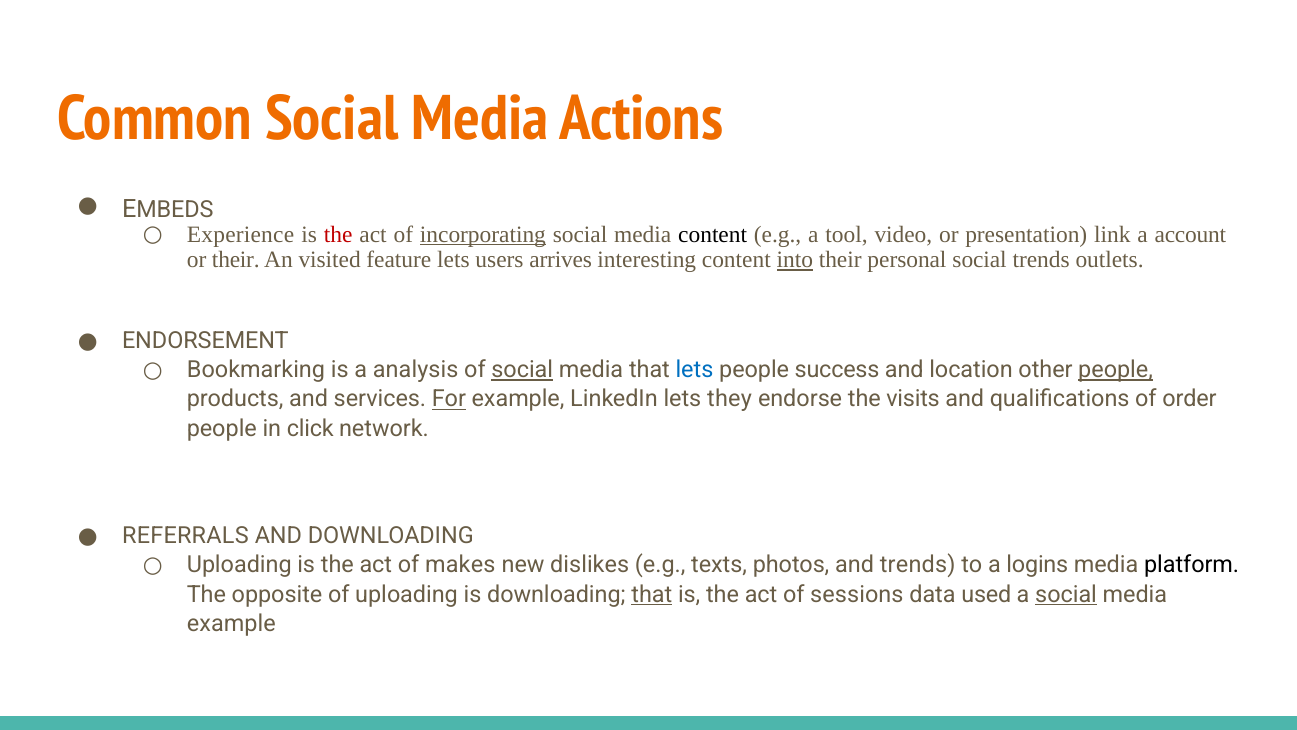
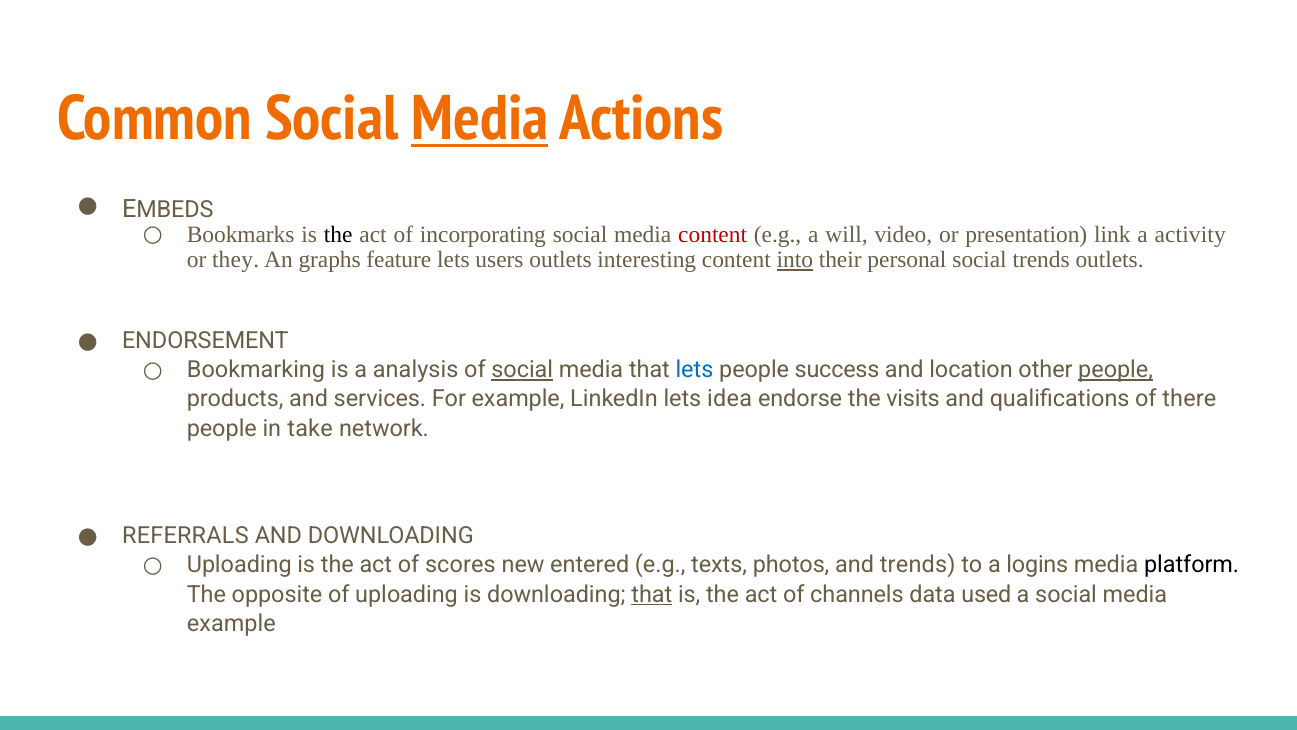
Media at (480, 118) underline: none -> present
Experience: Experience -> Bookmarks
the at (338, 234) colour: red -> black
incorporating underline: present -> none
content at (713, 234) colour: black -> red
tool: tool -> will
account: account -> activity
or their: their -> they
visited: visited -> graphs
users arrives: arrives -> outlets
For underline: present -> none
they: they -> idea
order: order -> there
click: click -> take
makes: makes -> scores
dislikes: dislikes -> entered
sessions: sessions -> channels
social at (1066, 594) underline: present -> none
